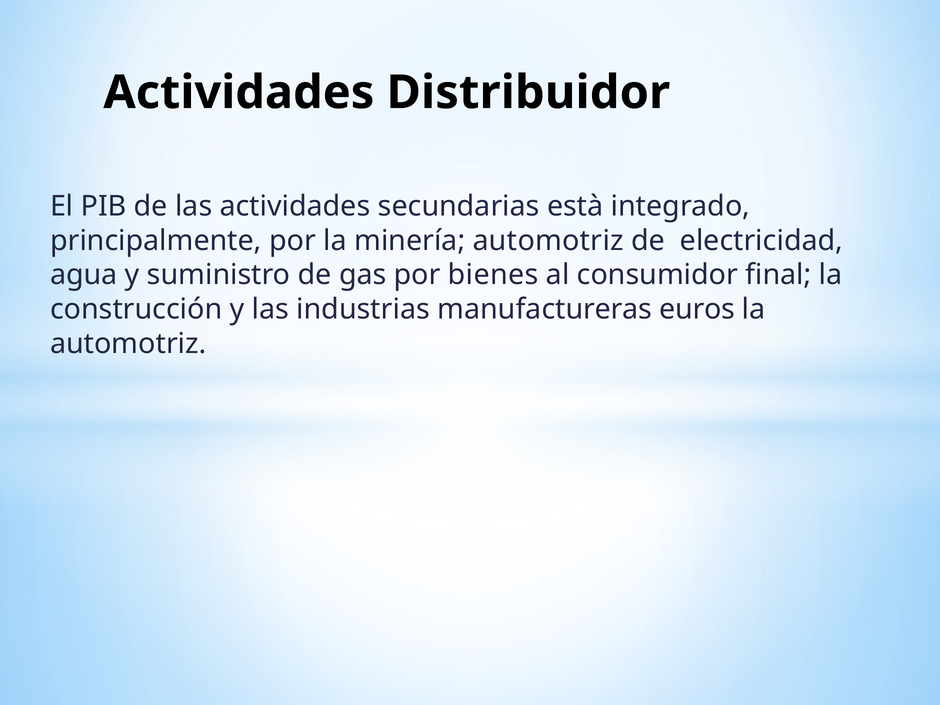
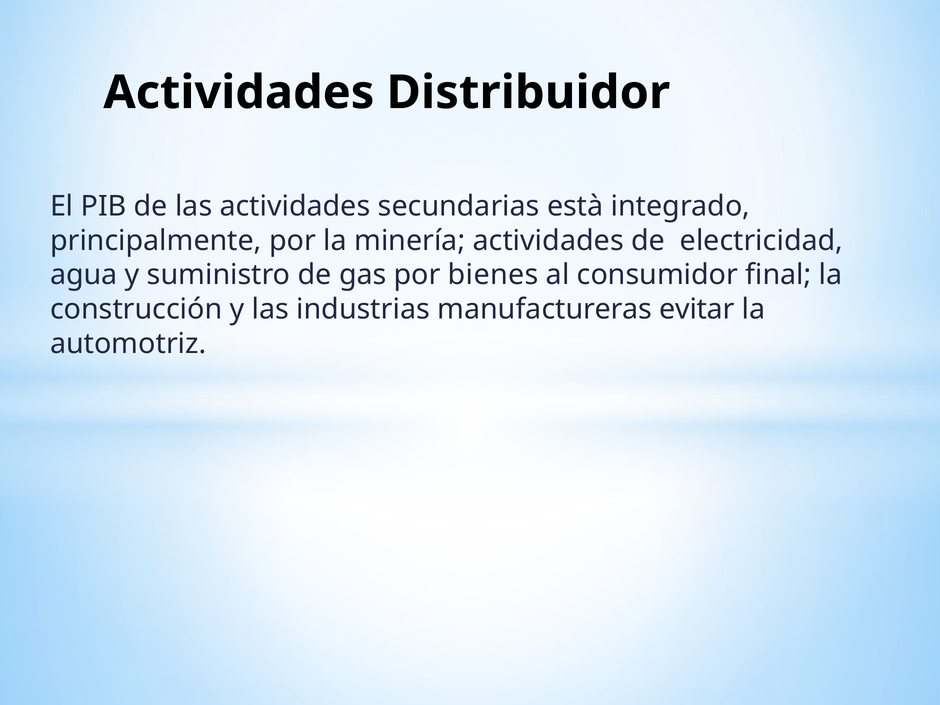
minería automotriz: automotriz -> actividades
euros: euros -> evitar
